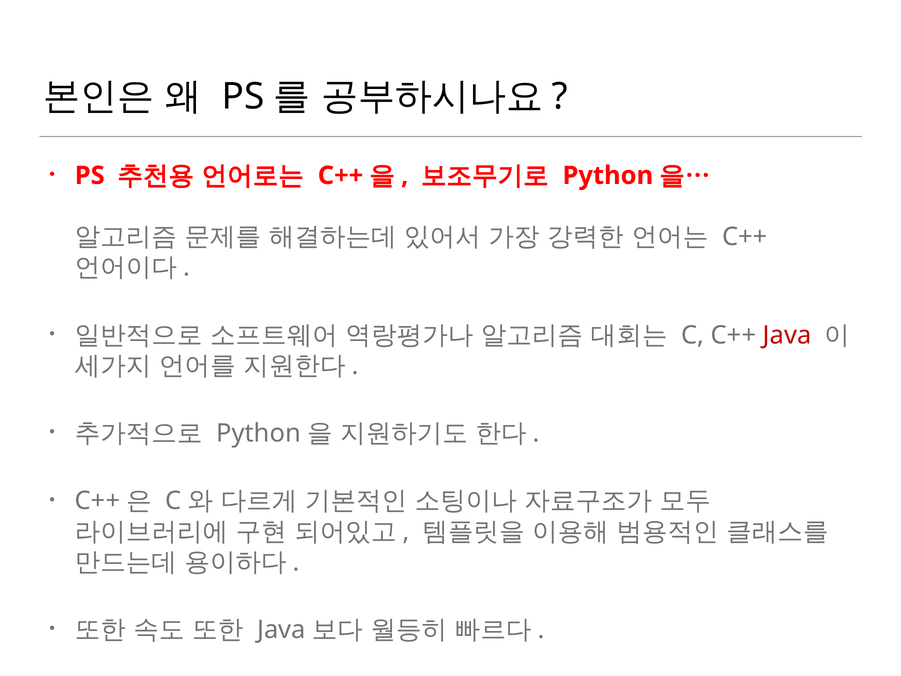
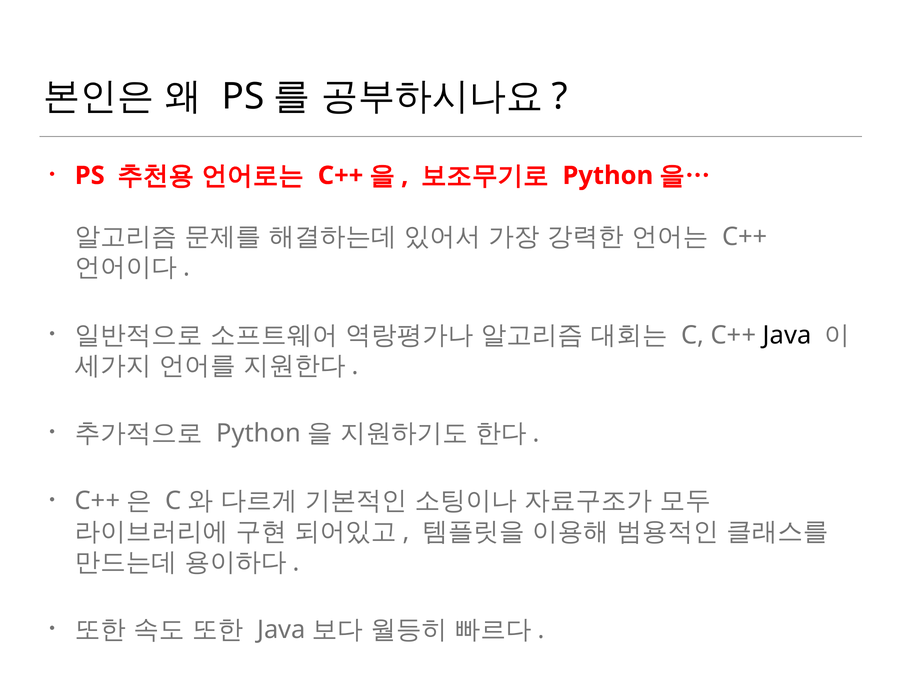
Java at (787, 335) colour: red -> black
